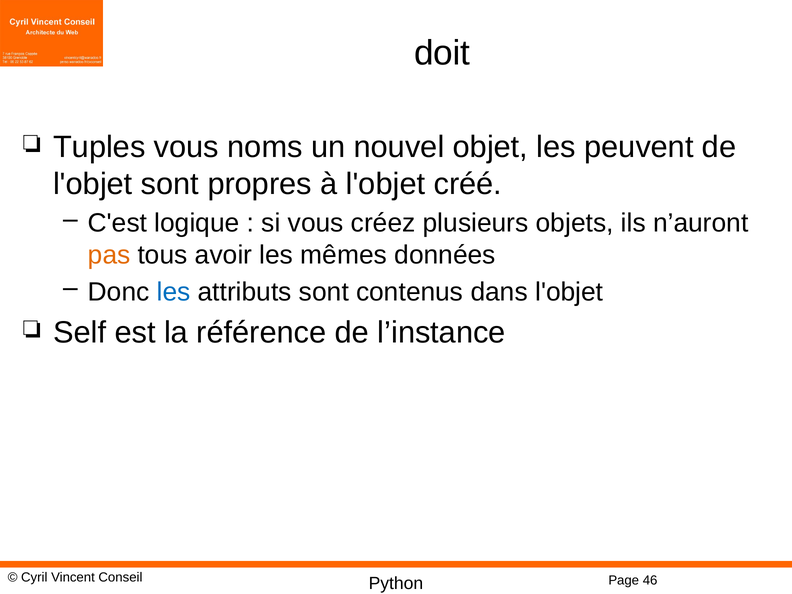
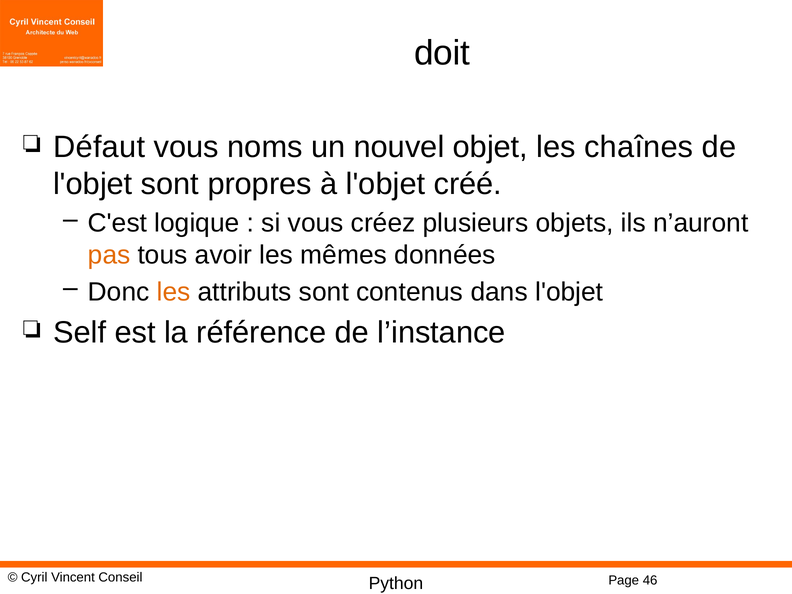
Tuples: Tuples -> Défaut
peuvent: peuvent -> chaînes
les at (174, 292) colour: blue -> orange
